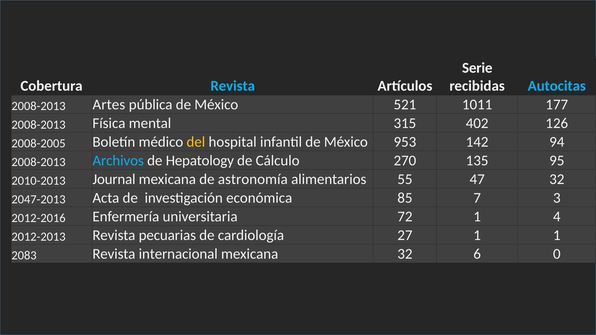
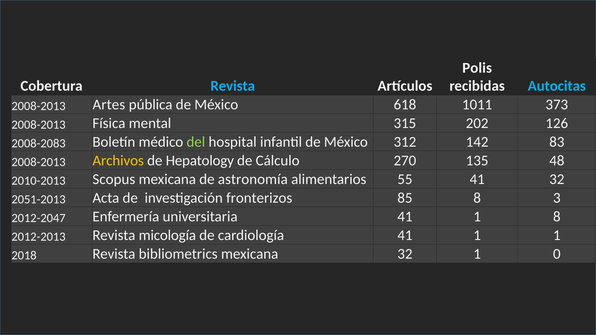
Serie: Serie -> Polis
521: 521 -> 618
177: 177 -> 373
402: 402 -> 202
2008-2005: 2008-2005 -> 2008-2083
del colour: yellow -> light green
953: 953 -> 312
94: 94 -> 83
Archivos colour: light blue -> yellow
95: 95 -> 48
Journal: Journal -> Scopus
55 47: 47 -> 41
2047-2013: 2047-2013 -> 2051-2013
económica: económica -> fronterizos
85 7: 7 -> 8
2012-2016: 2012-2016 -> 2012-2047
universitaria 72: 72 -> 41
1 4: 4 -> 8
pecuarias: pecuarias -> micología
cardiología 27: 27 -> 41
2083: 2083 -> 2018
internacional: internacional -> bibliometrics
32 6: 6 -> 1
